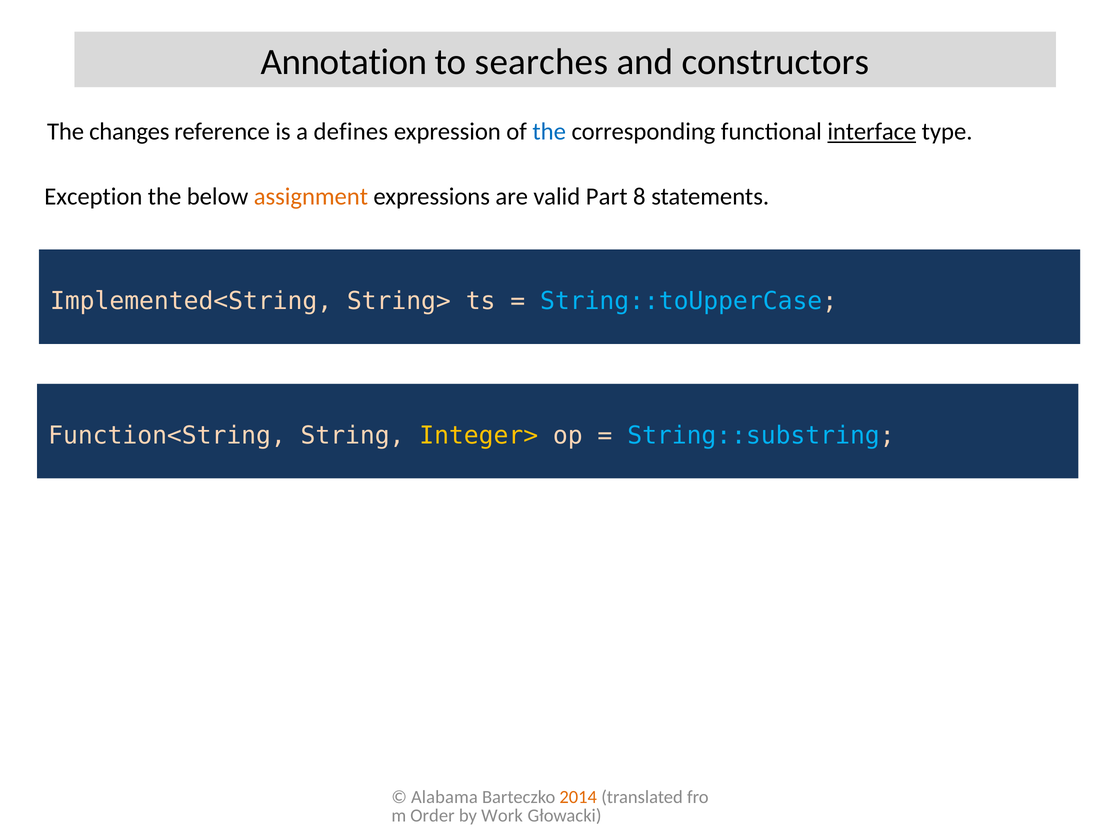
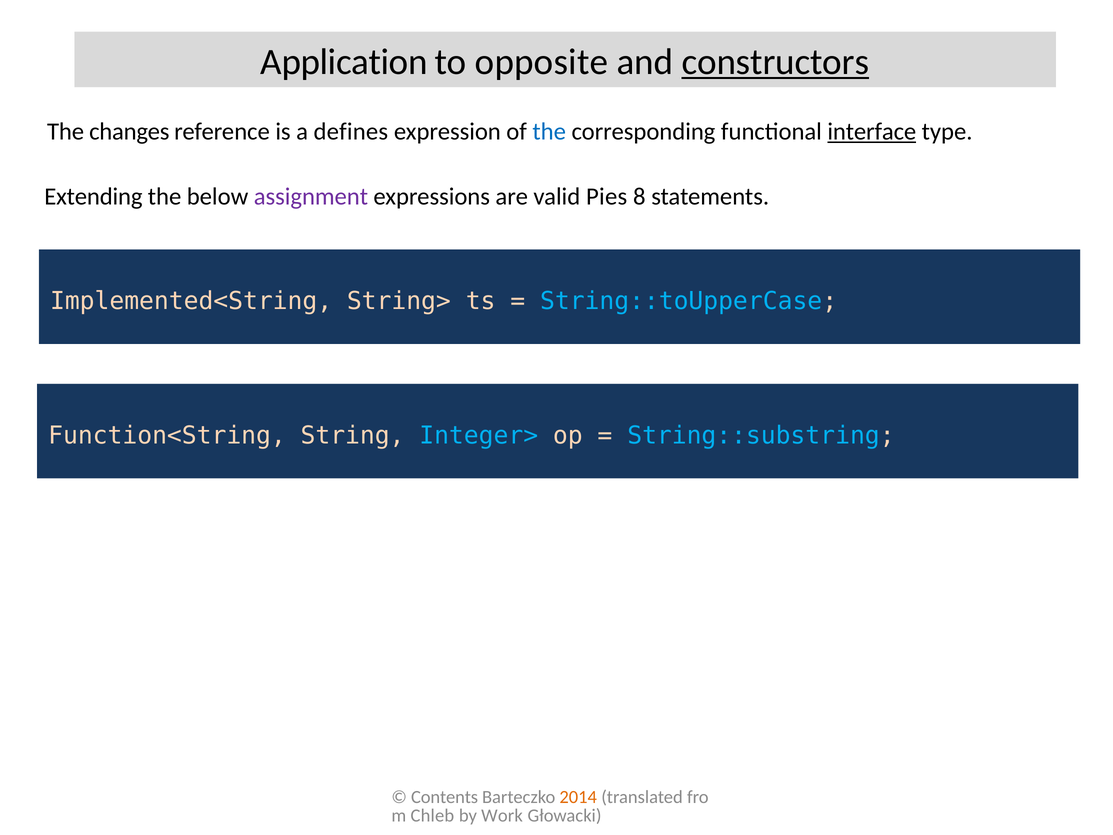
Annotation: Annotation -> Application
searches: searches -> opposite
constructors underline: none -> present
Exception: Exception -> Extending
assignment colour: orange -> purple
Part: Part -> Pies
Integer> colour: yellow -> light blue
Alabama: Alabama -> Contents
Order: Order -> Chleb
